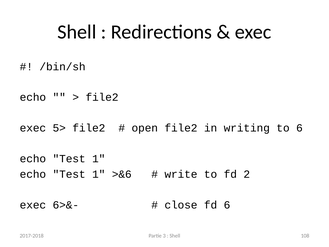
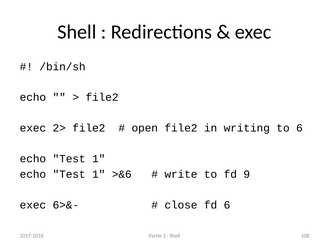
5>: 5> -> 2>
2: 2 -> 9
